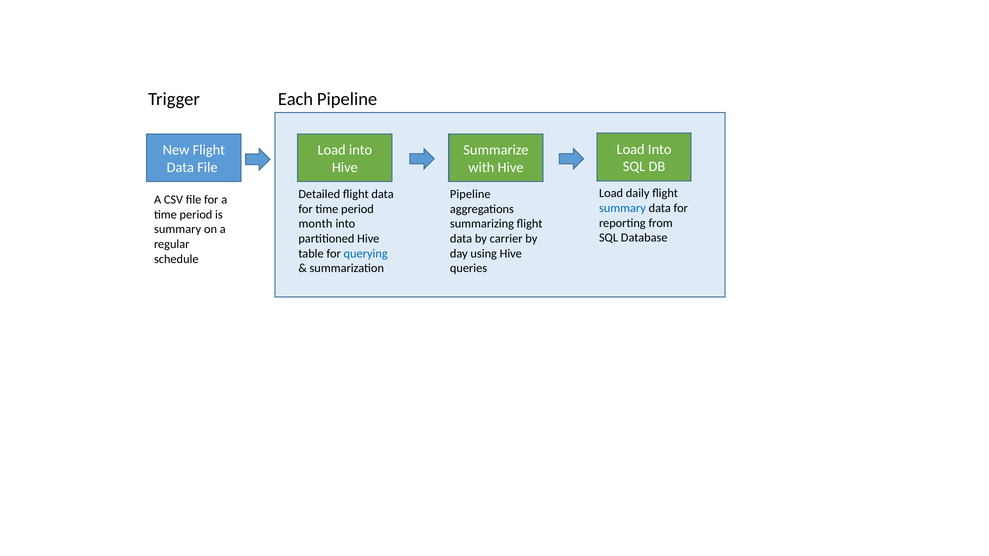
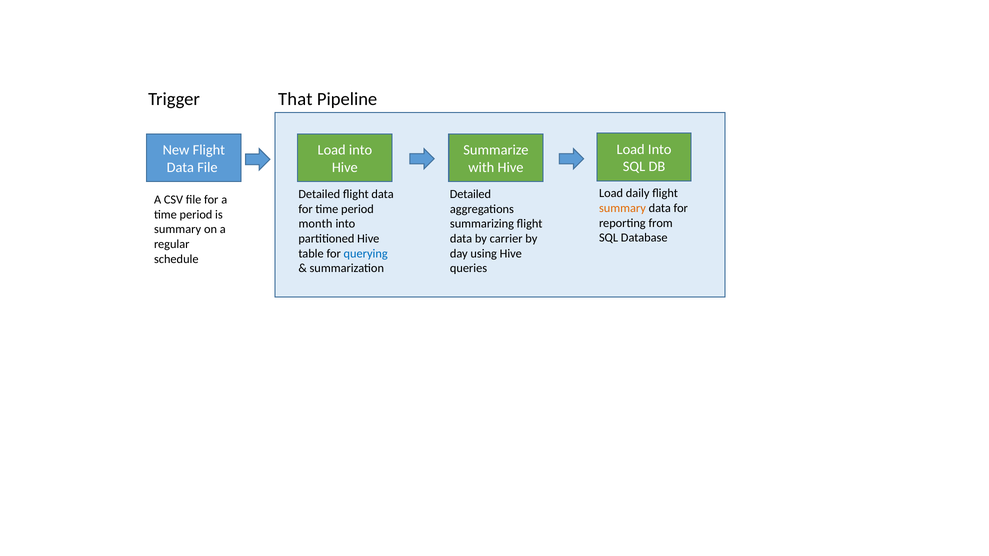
Each: Each -> That
Pipeline at (470, 194): Pipeline -> Detailed
summary at (622, 208) colour: blue -> orange
